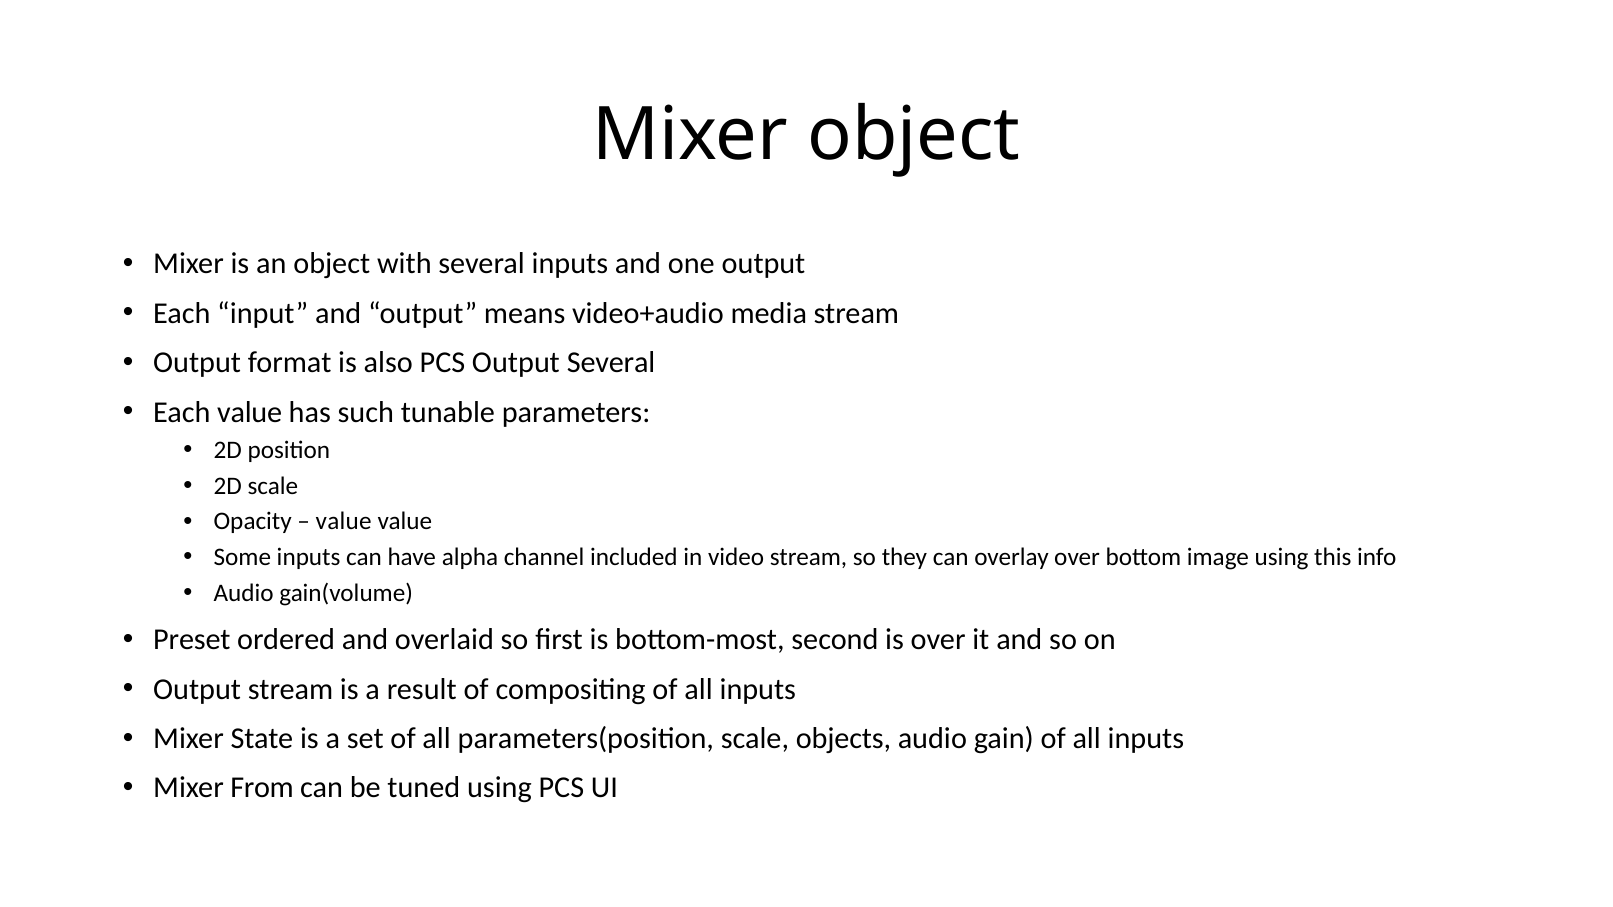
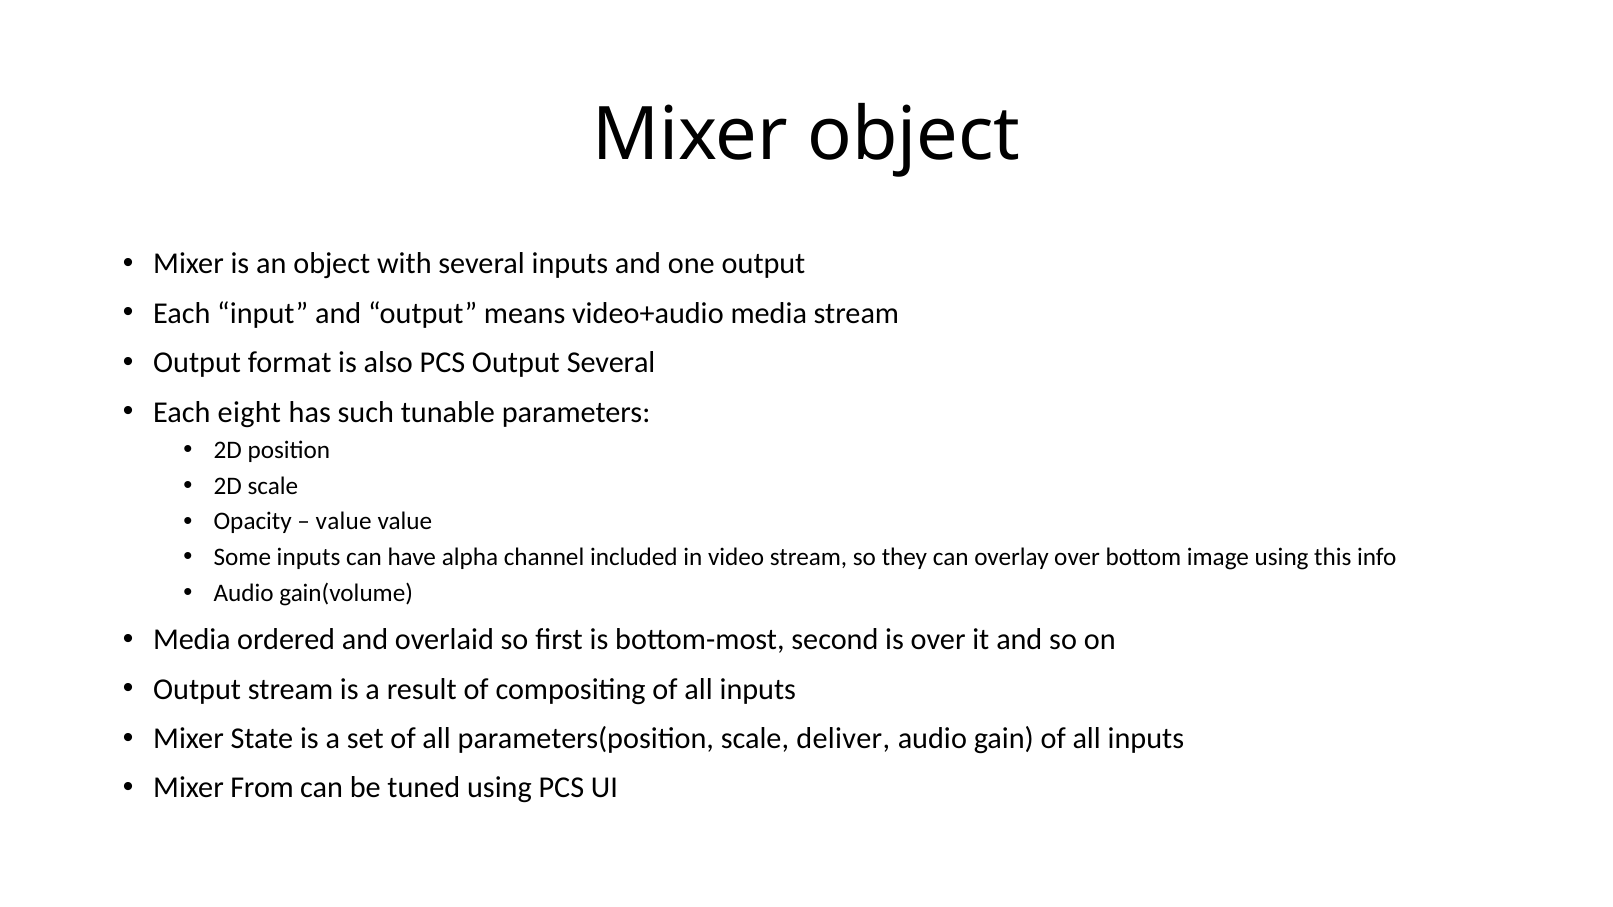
Each value: value -> eight
Preset at (192, 640): Preset -> Media
objects: objects -> deliver
